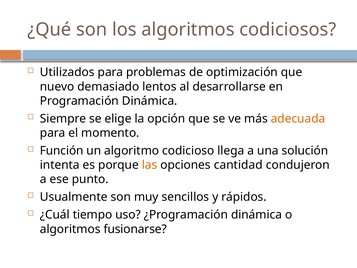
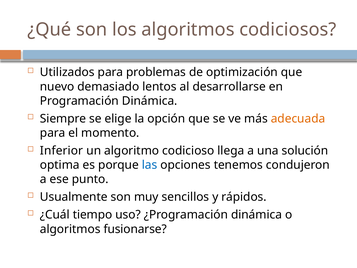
Función: Función -> Inferior
intenta: intenta -> optima
las colour: orange -> blue
cantidad: cantidad -> tenemos
